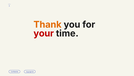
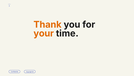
your colour: red -> orange
